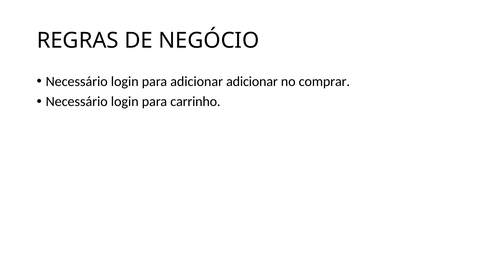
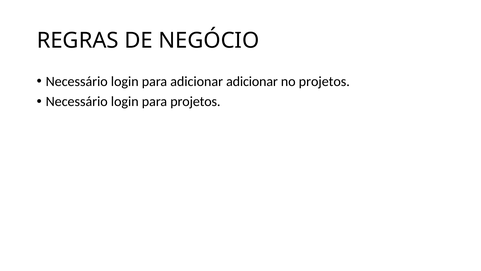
no comprar: comprar -> projetos
para carrinho: carrinho -> projetos
